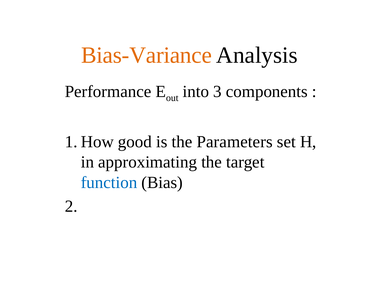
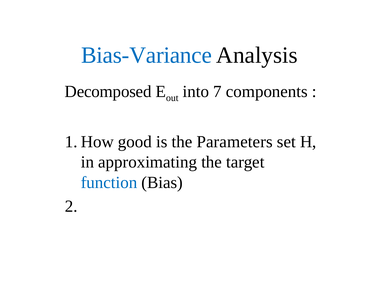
Bias-Variance colour: orange -> blue
Performance: Performance -> Decomposed
3: 3 -> 7
